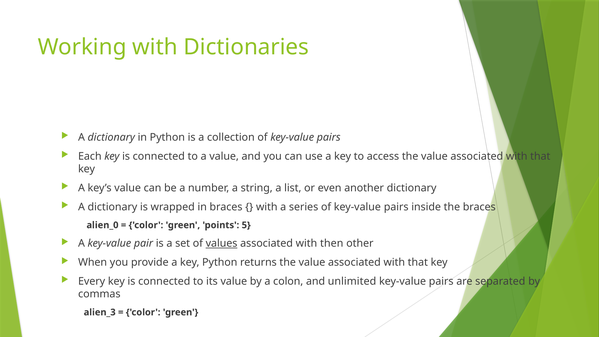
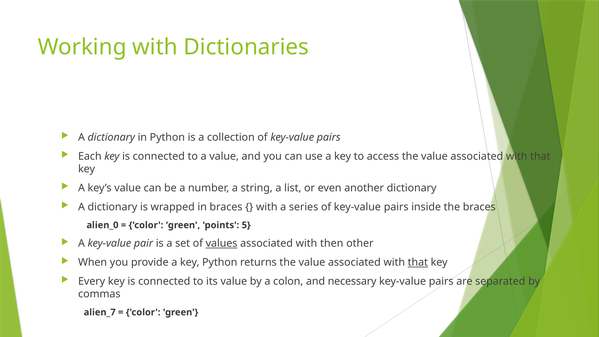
that at (418, 262) underline: none -> present
unlimited: unlimited -> necessary
alien_3: alien_3 -> alien_7
